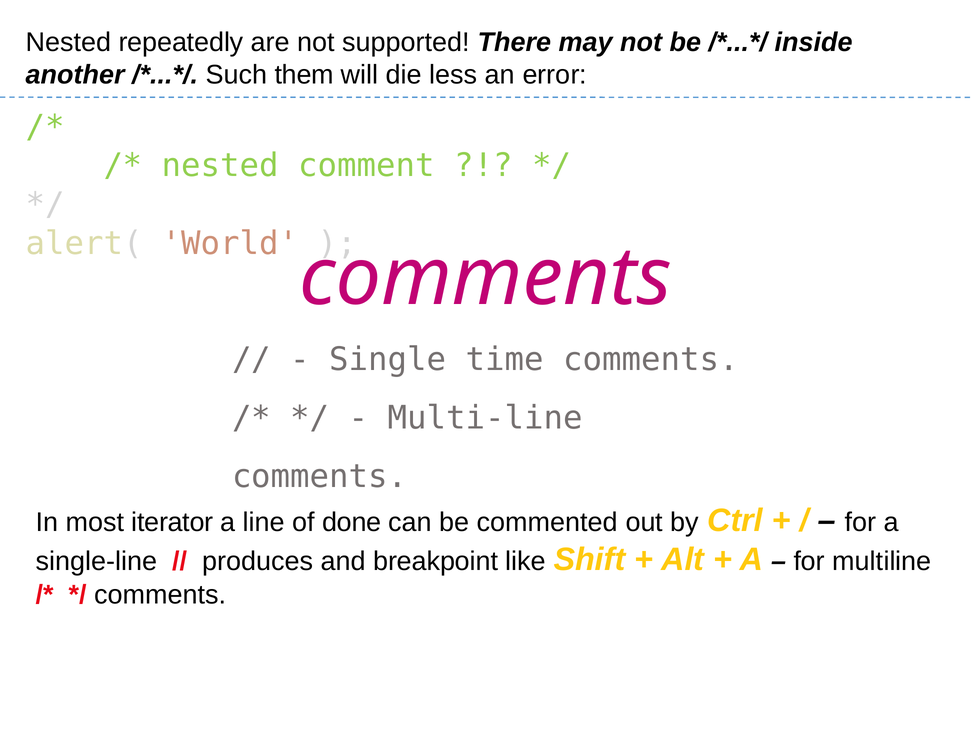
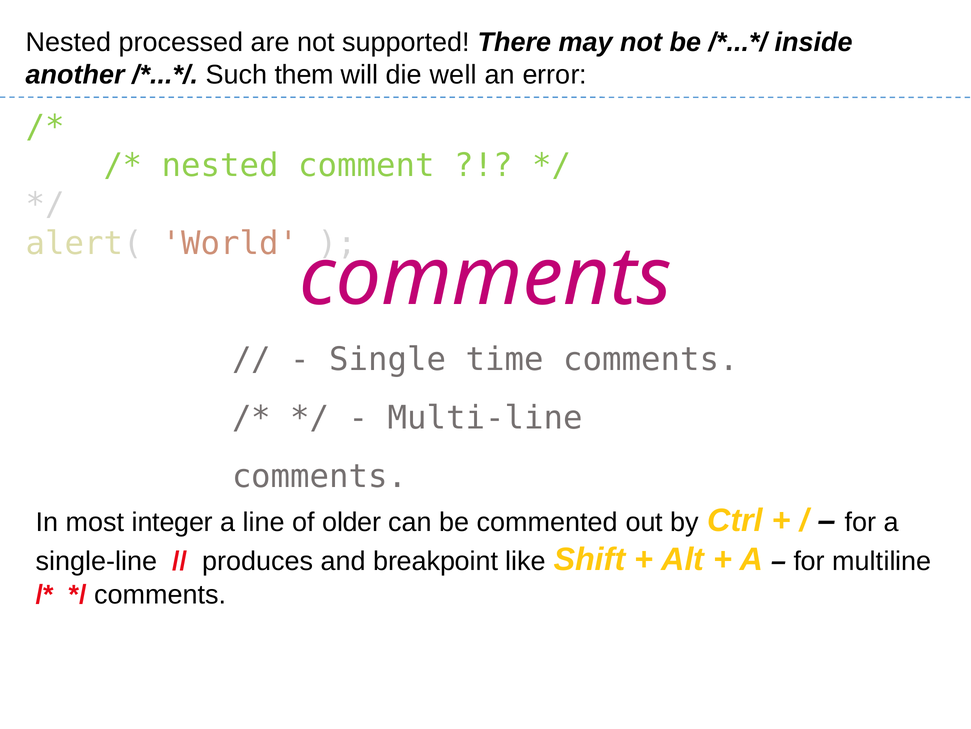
repeatedly: repeatedly -> processed
less: less -> well
iterator: iterator -> integer
done: done -> older
